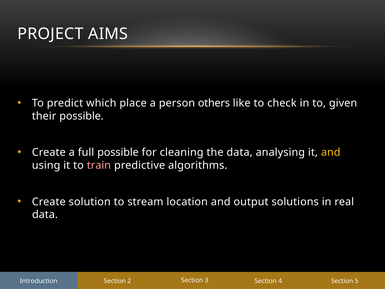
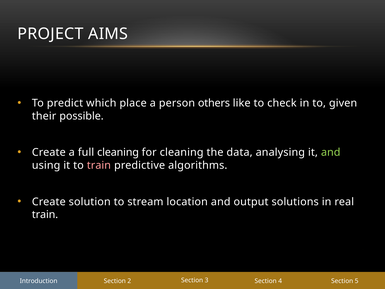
full possible: possible -> cleaning
and at (331, 152) colour: yellow -> light green
data at (45, 214): data -> train
